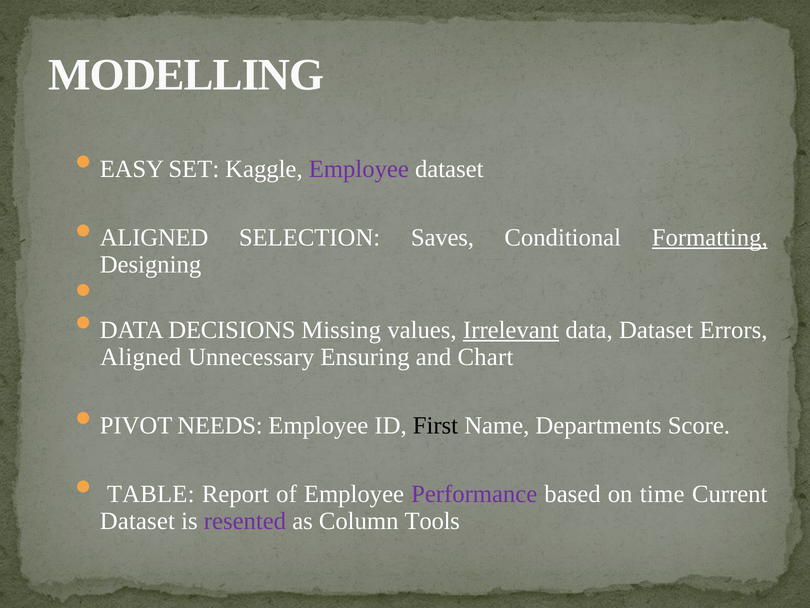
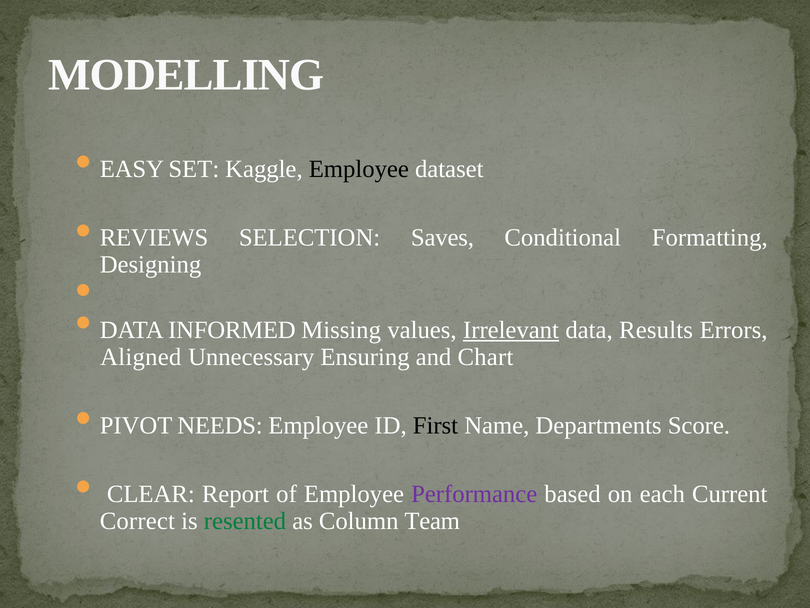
Employee at (359, 169) colour: purple -> black
ALIGNED at (154, 238): ALIGNED -> REVIEWS
Formatting underline: present -> none
DECISIONS: DECISIONS -> INFORMED
data Dataset: Dataset -> Results
TABLE: TABLE -> CLEAR
time: time -> each
Dataset at (137, 520): Dataset -> Correct
resented colour: purple -> green
Tools: Tools -> Team
